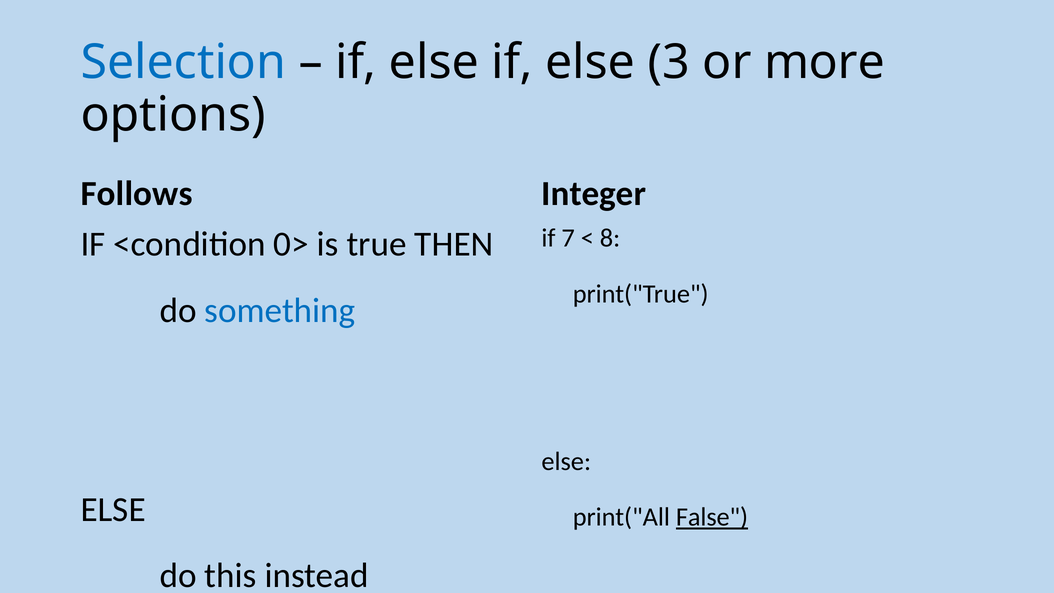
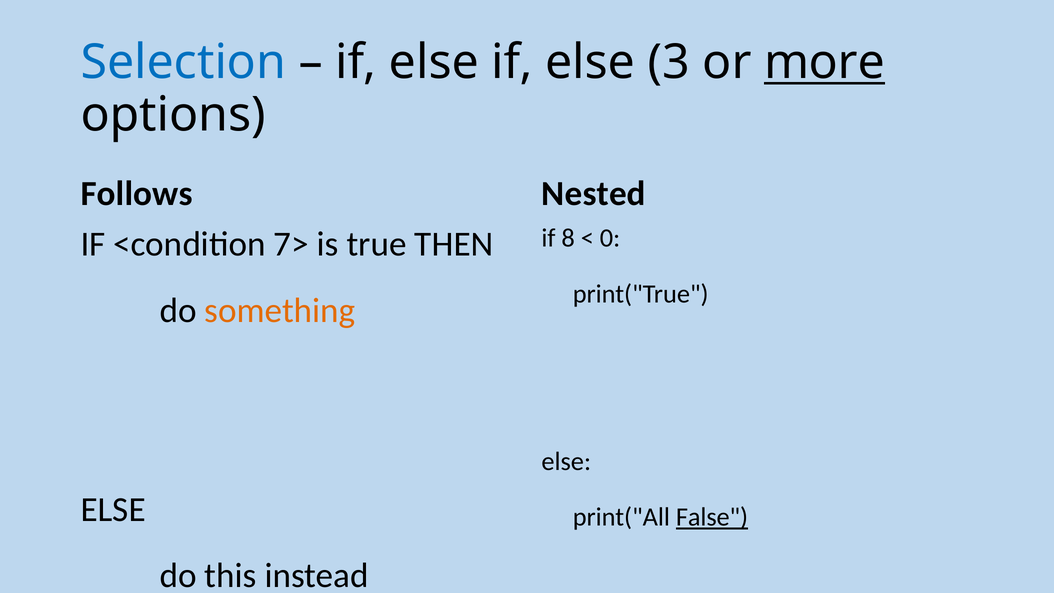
more underline: none -> present
Integer: Integer -> Nested
7: 7 -> 8
8: 8 -> 0
0>: 0> -> 7>
something colour: blue -> orange
